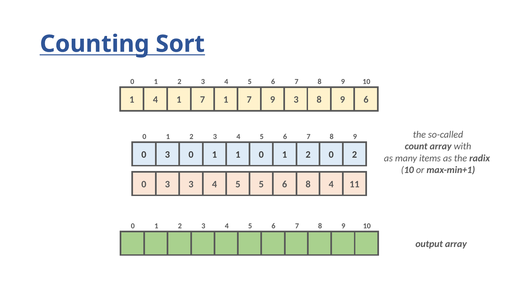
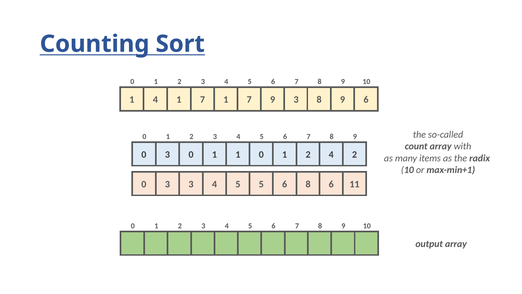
1 2 0: 0 -> 4
8 4: 4 -> 6
